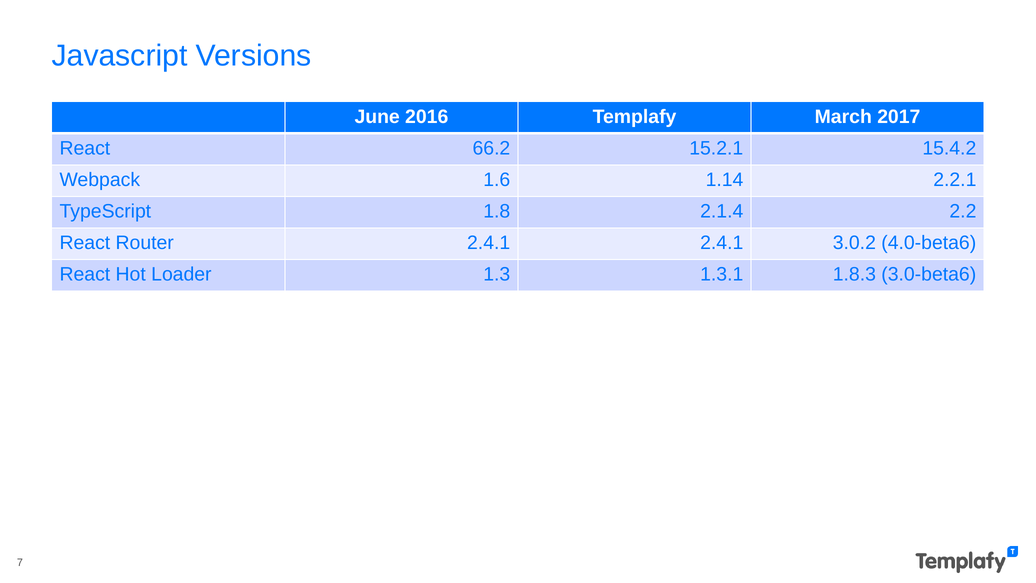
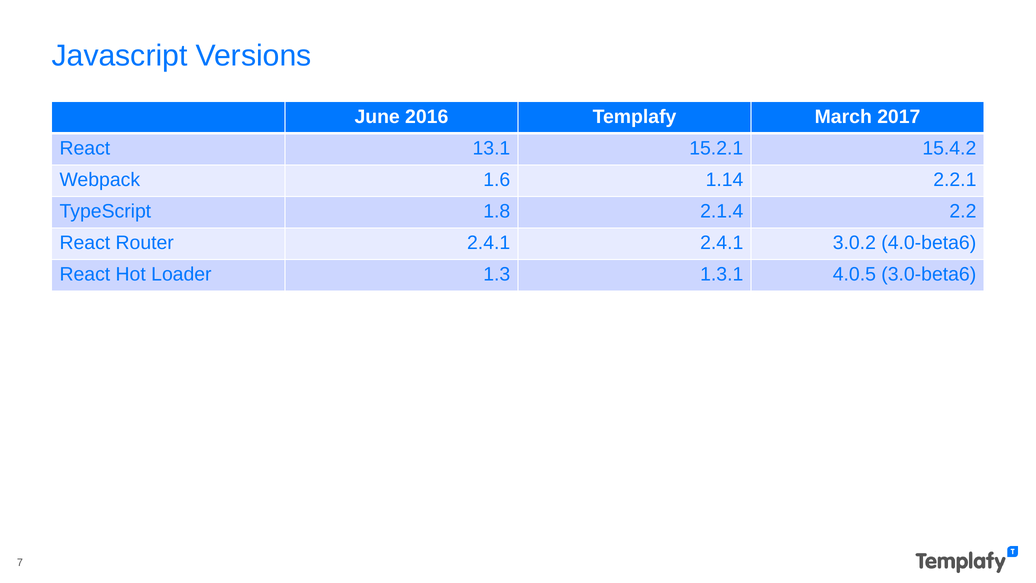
66.2: 66.2 -> 13.1
1.8.3: 1.8.3 -> 4.0.5
